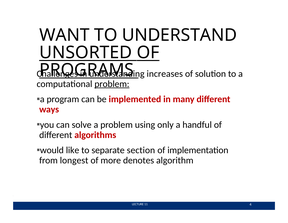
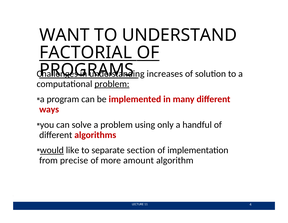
UNSORTED: UNSORTED -> FACTORIAL
would underline: none -> present
longest: longest -> precise
denotes: denotes -> amount
